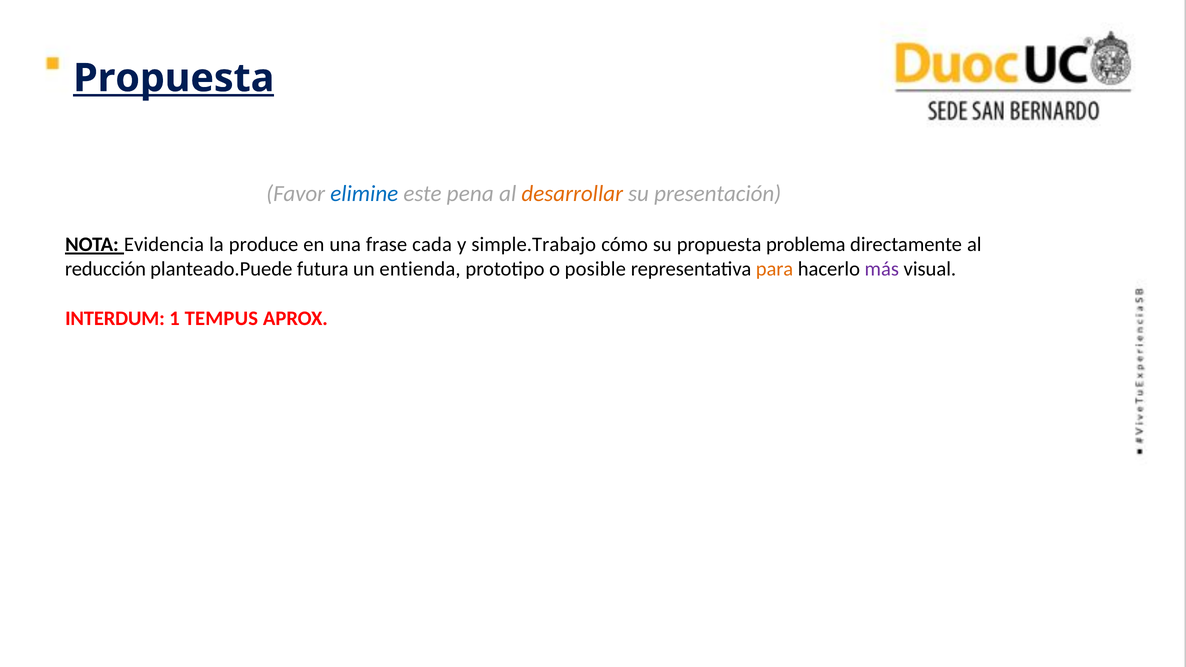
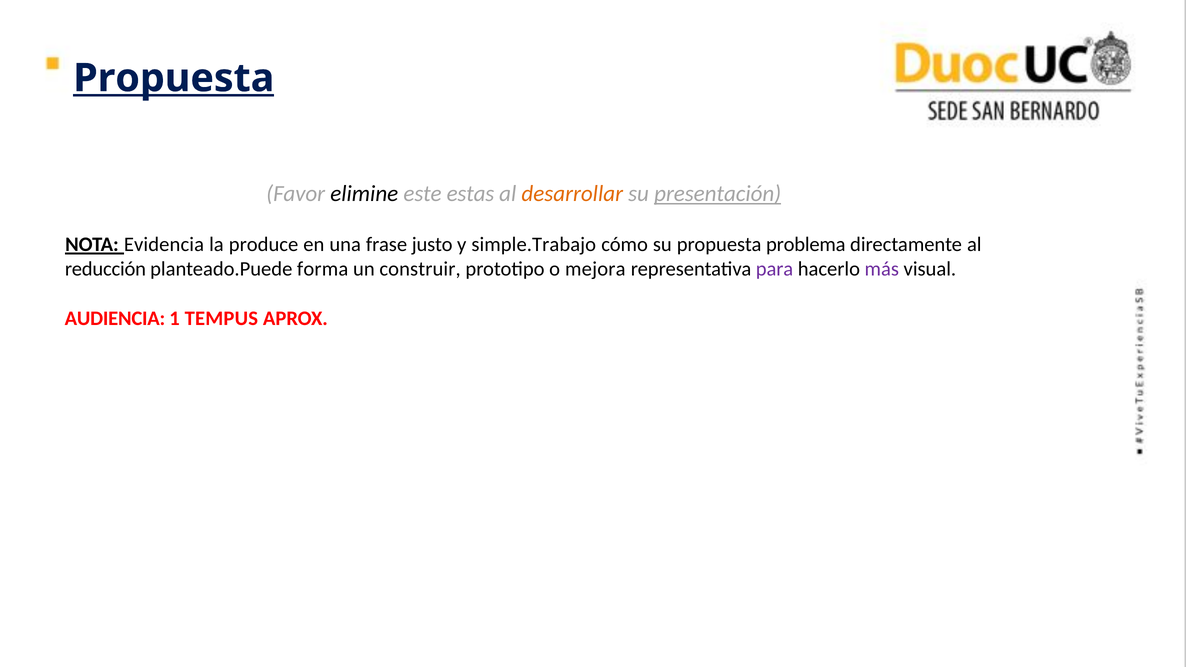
elimine colour: blue -> black
pena: pena -> estas
presentación underline: none -> present
cada: cada -> justo
futura: futura -> forma
entienda: entienda -> construir
posible: posible -> mejora
para colour: orange -> purple
INTERDUM: INTERDUM -> AUDIENCIA
